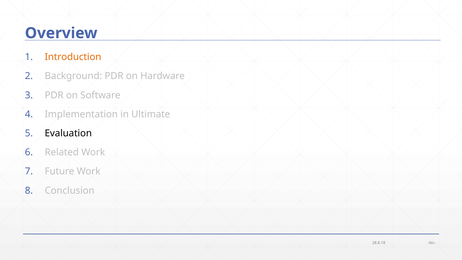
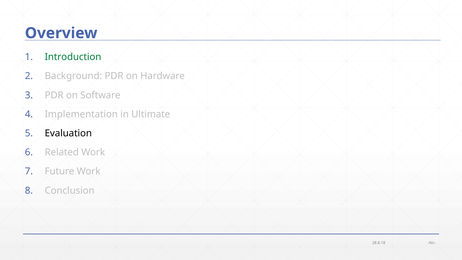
Introduction colour: orange -> green
